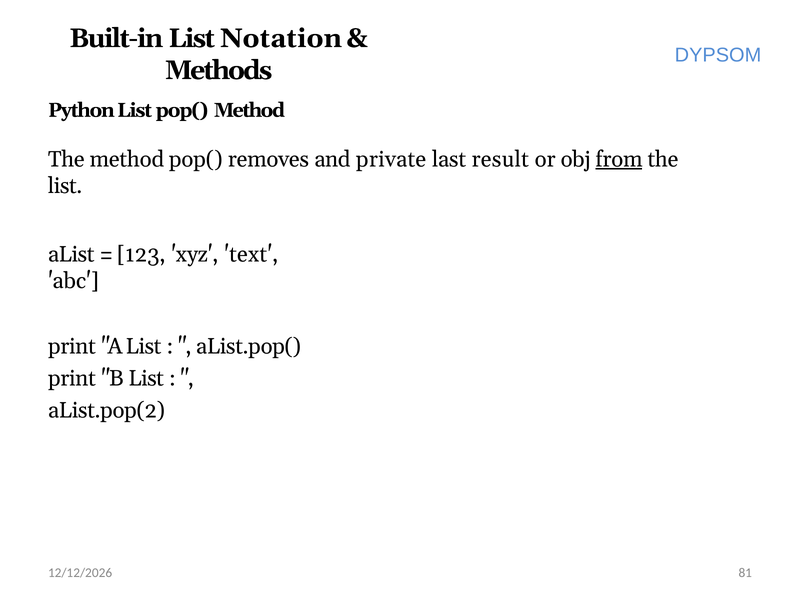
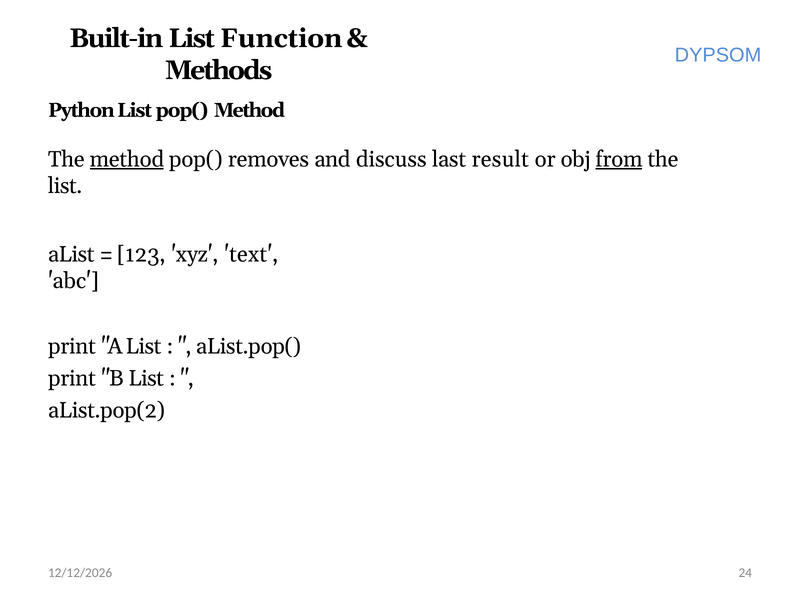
Notation: Notation -> Function
method at (127, 159) underline: none -> present
private: private -> discuss
81: 81 -> 24
